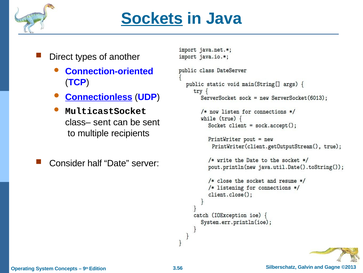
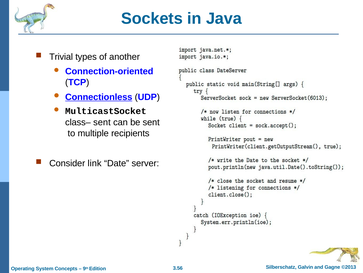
Sockets underline: present -> none
Direct: Direct -> Trivial
half: half -> link
